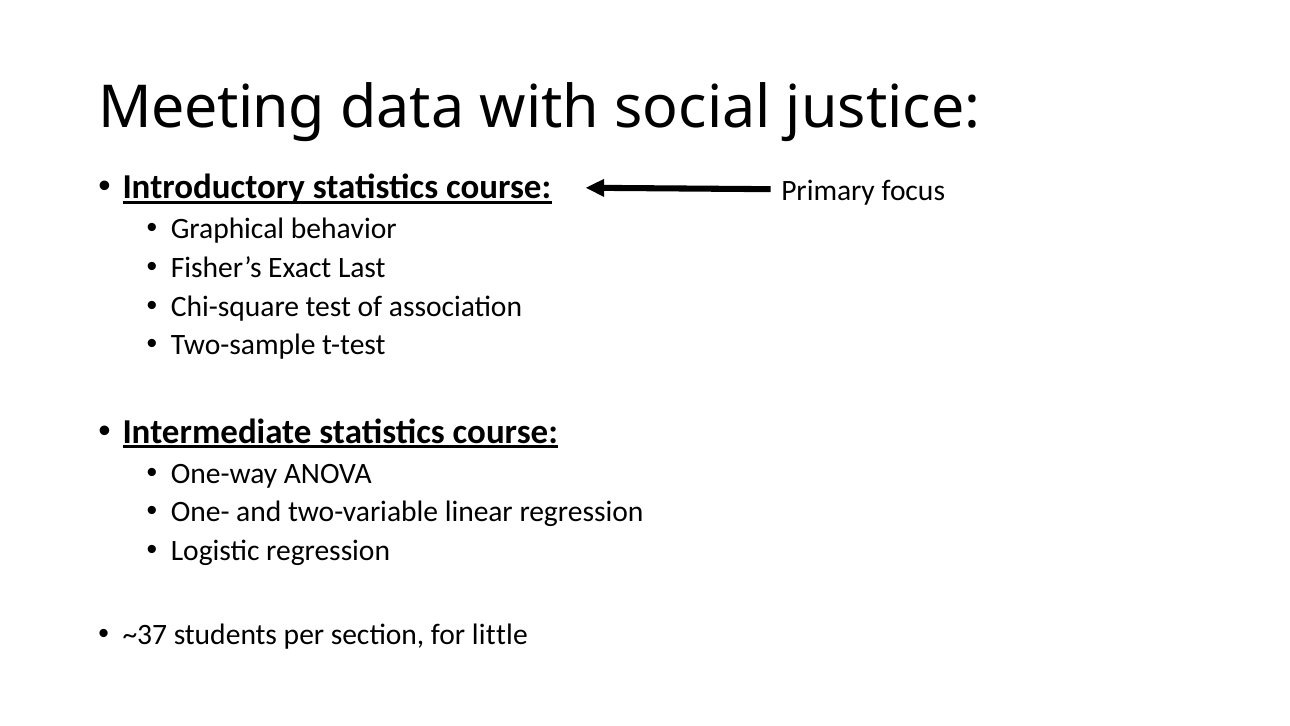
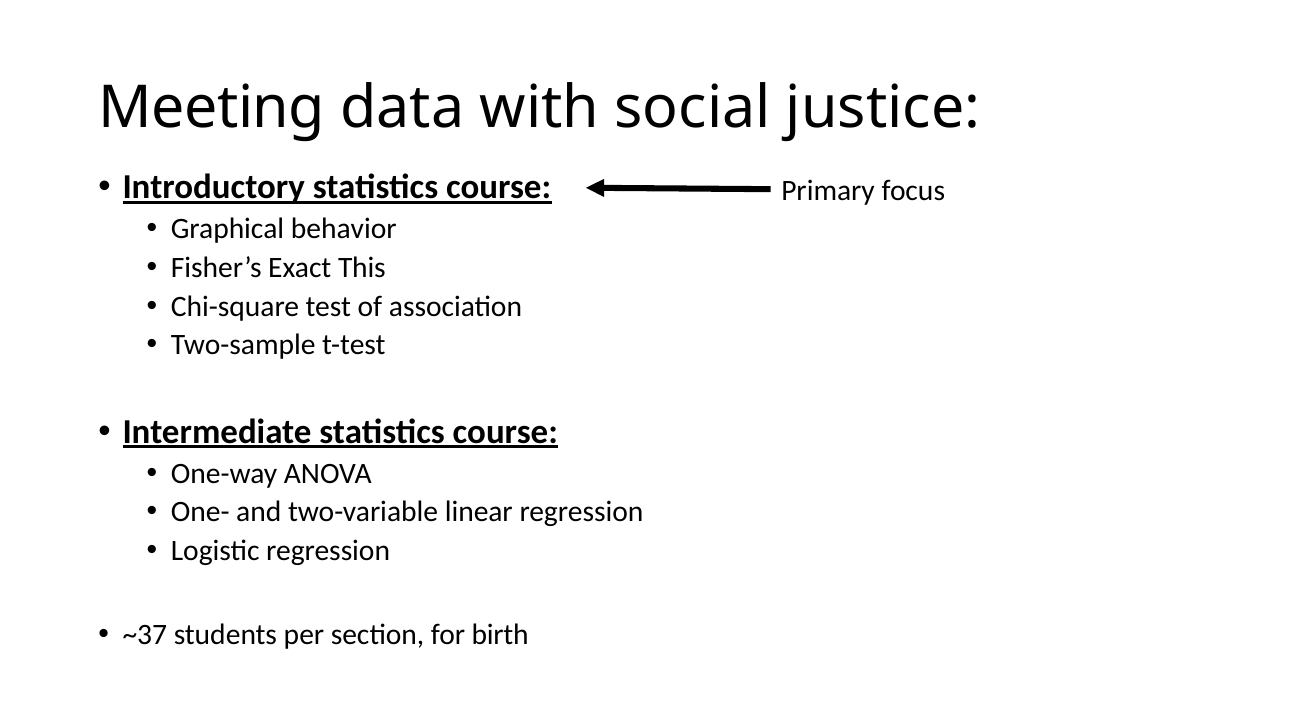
Last: Last -> This
little: little -> birth
